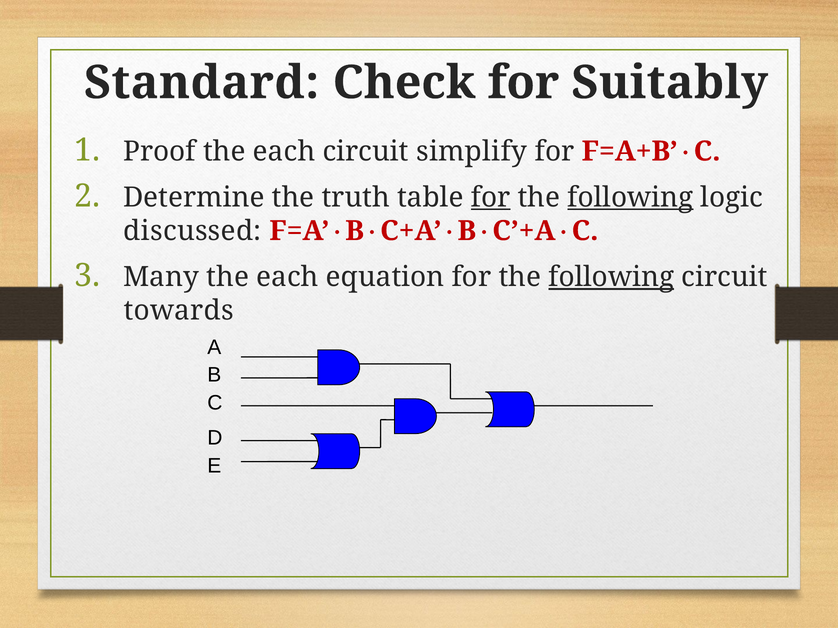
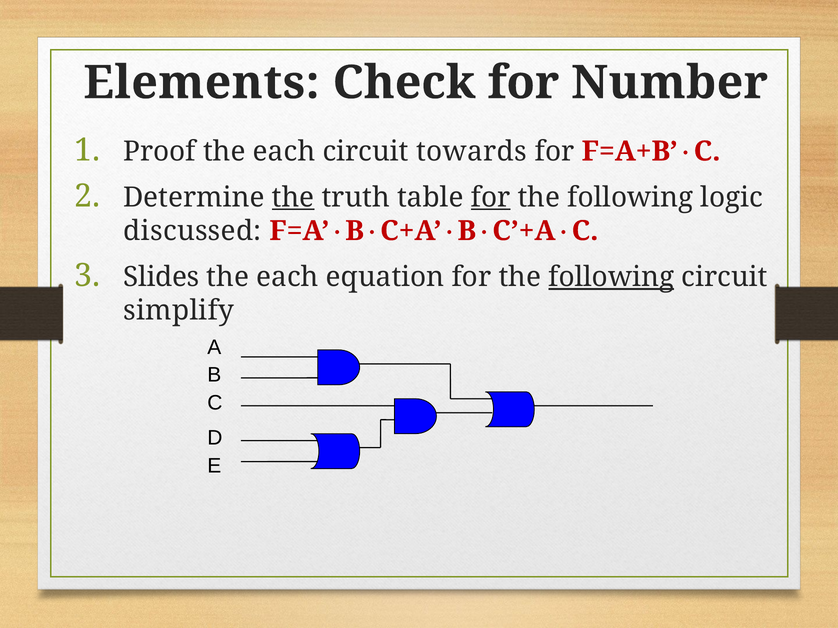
Standard: Standard -> Elements
Suitably: Suitably -> Number
simplify: simplify -> towards
the at (293, 198) underline: none -> present
following at (630, 198) underline: present -> none
Many: Many -> Slides
towards: towards -> simplify
